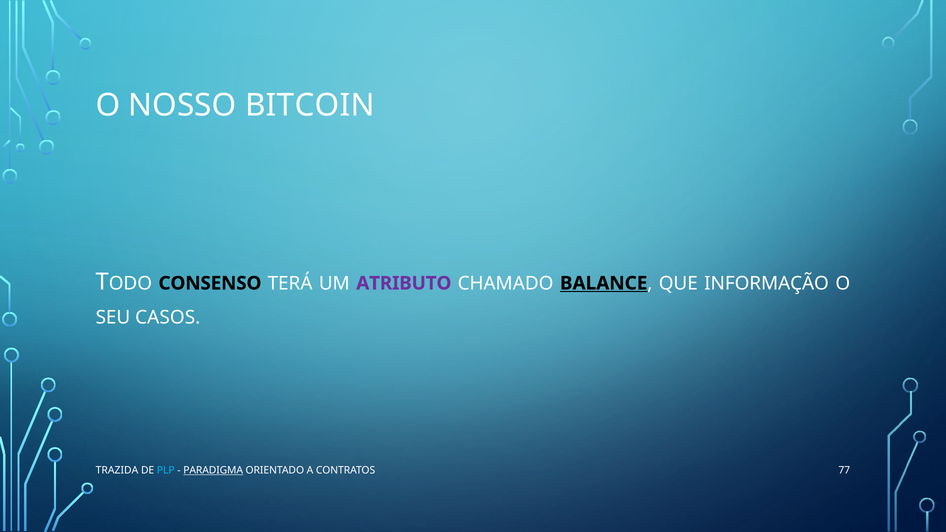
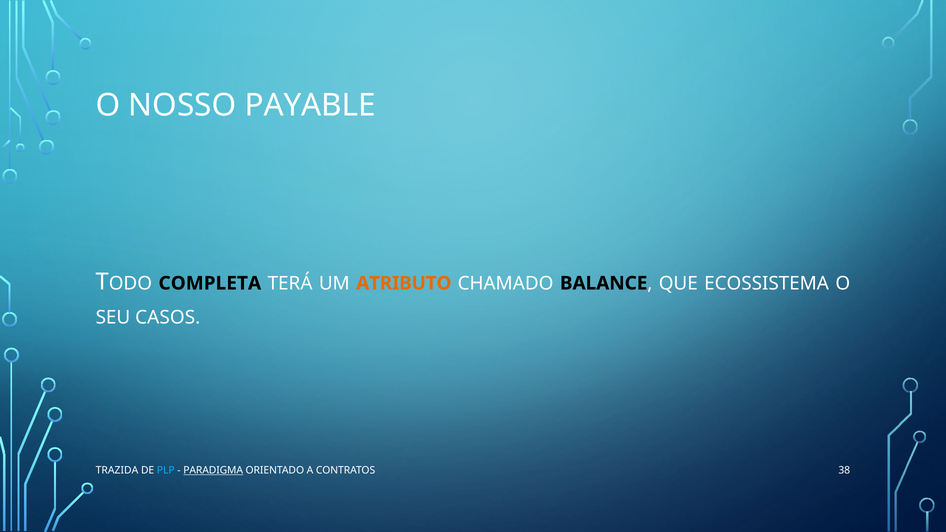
BITCOIN: BITCOIN -> PAYABLE
CONSENSO: CONSENSO -> COMPLETA
ATRIBUTO colour: purple -> orange
BALANCE underline: present -> none
INFORMAÇÃO: INFORMAÇÃO -> ECOSSISTEMA
77: 77 -> 38
